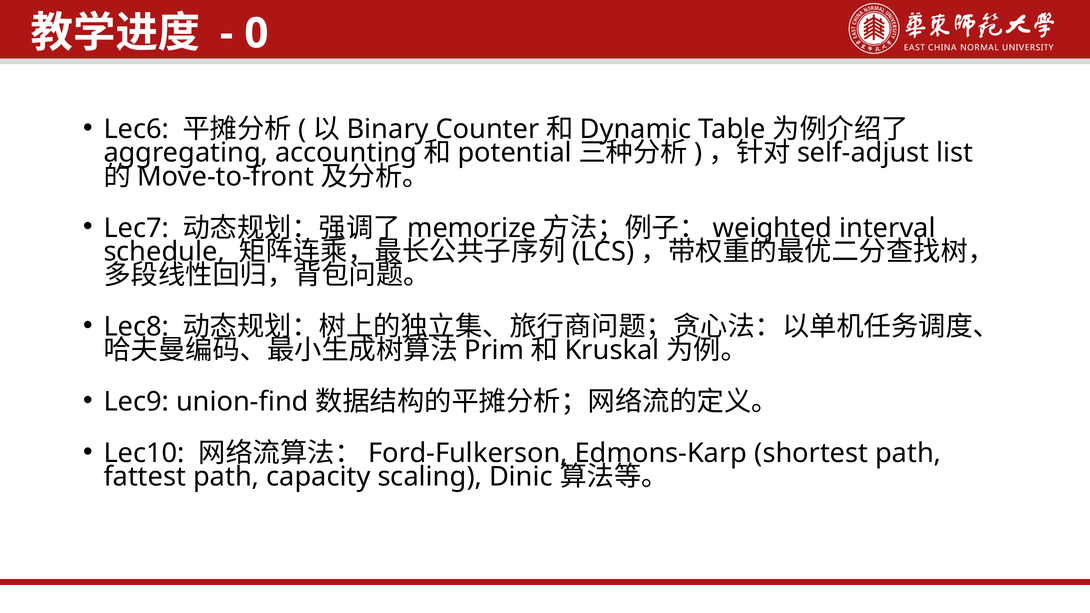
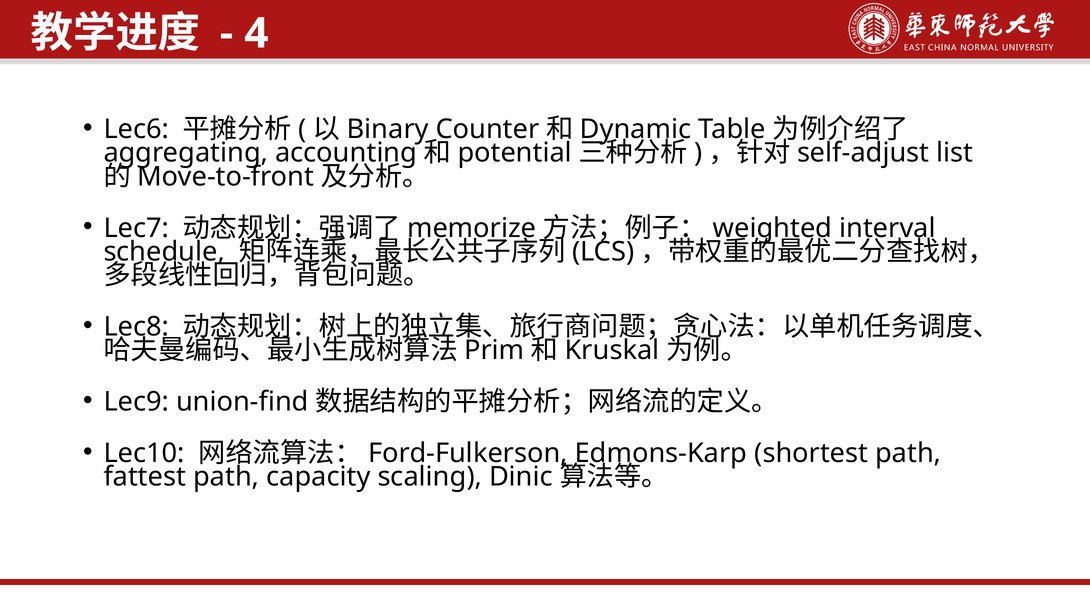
0: 0 -> 4
